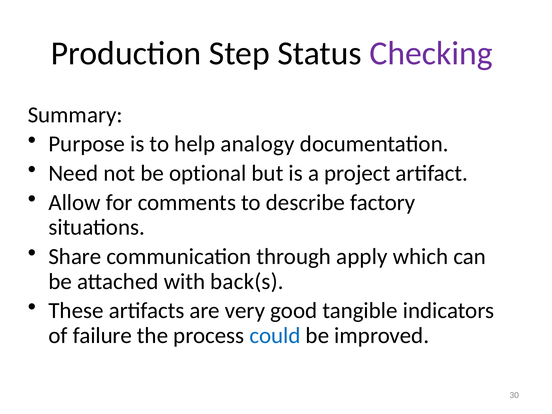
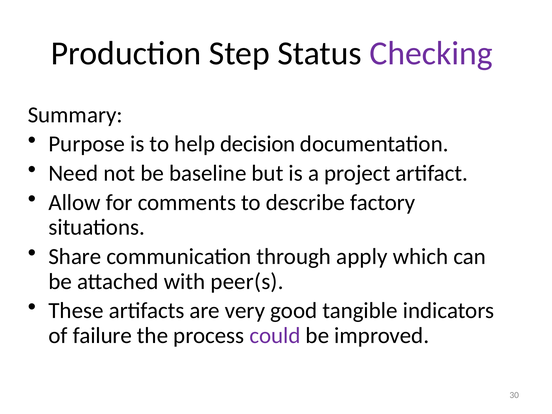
analogy: analogy -> decision
optional: optional -> baseline
back(s: back(s -> peer(s
could colour: blue -> purple
